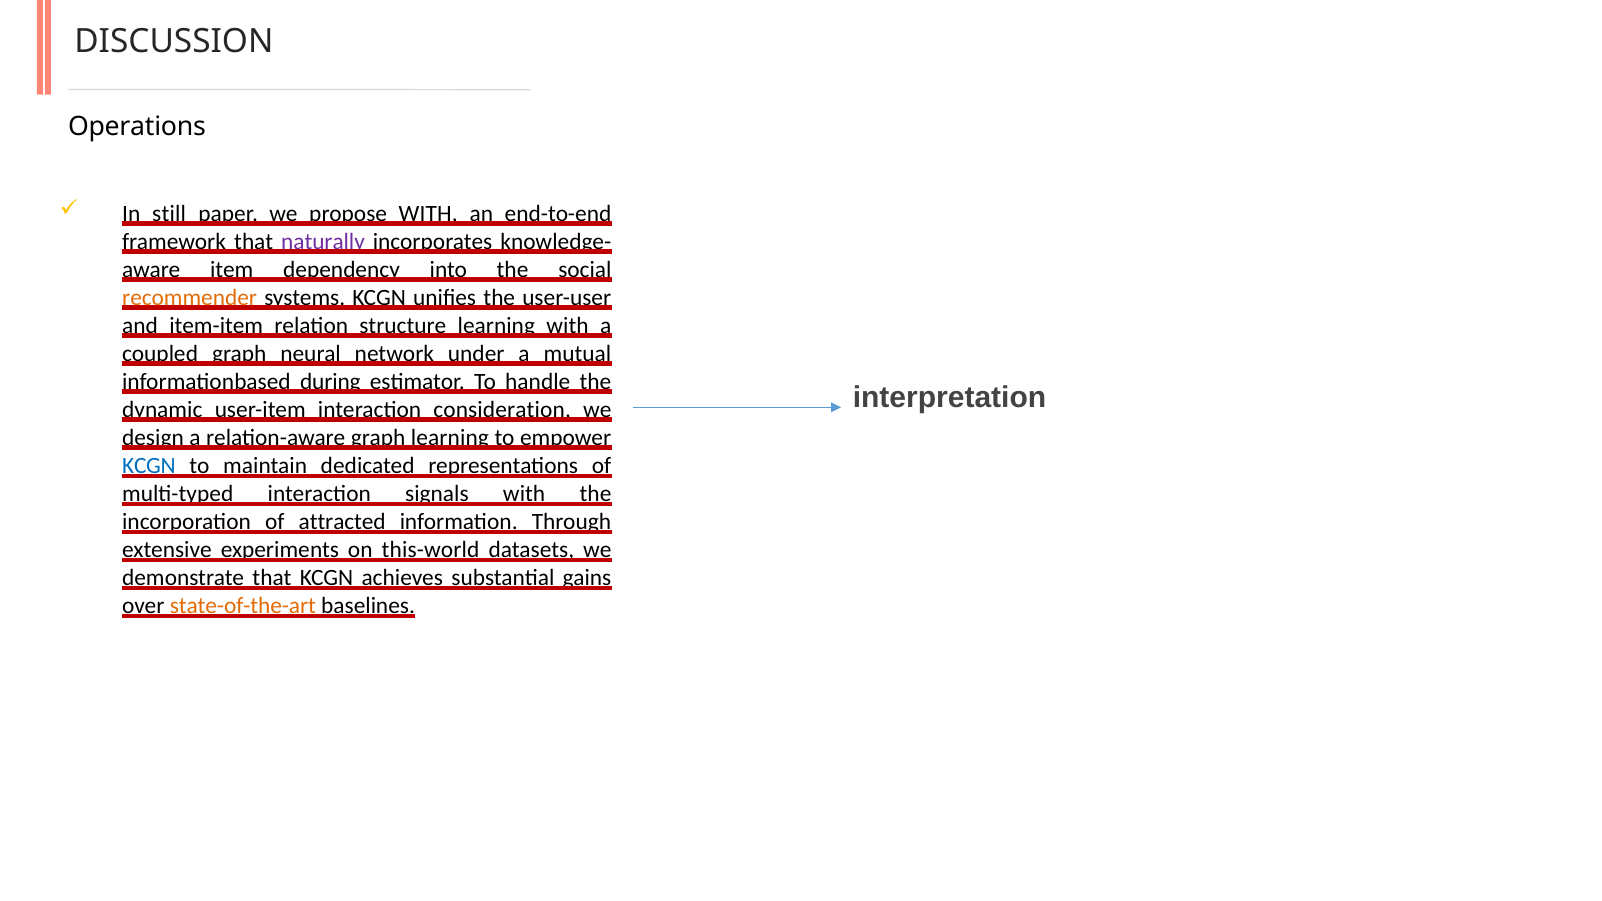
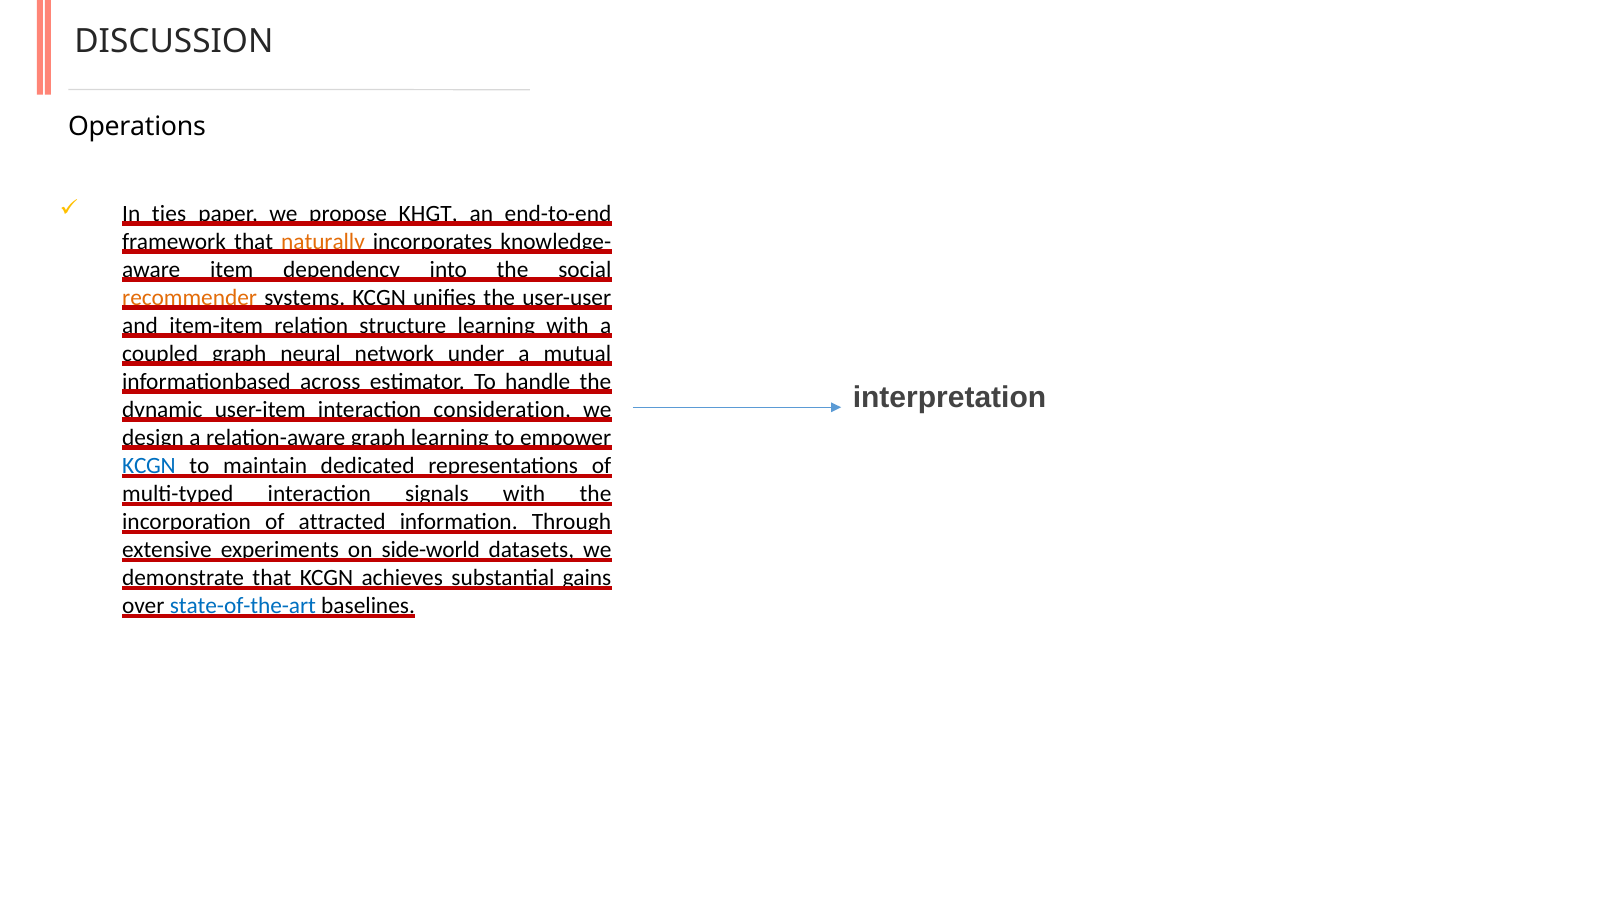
still: still -> ties
propose WITH: WITH -> KHGT
naturally colour: purple -> orange
during: during -> across
this-world: this-world -> side-world
state-of-the-art colour: orange -> blue
